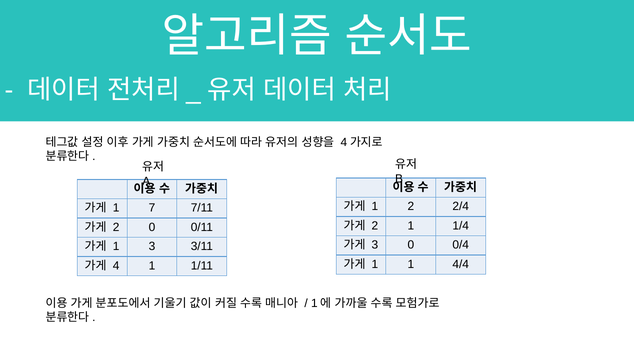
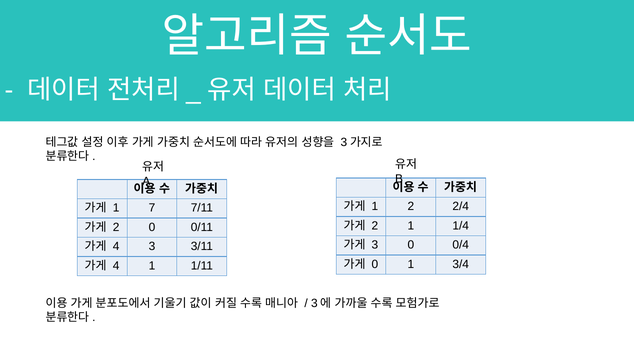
4 at (344, 143): 4 -> 3
1 at (116, 247): 1 -> 4
1 at (375, 265): 1 -> 0
4/4: 4/4 -> 3/4
1 at (314, 304): 1 -> 3
